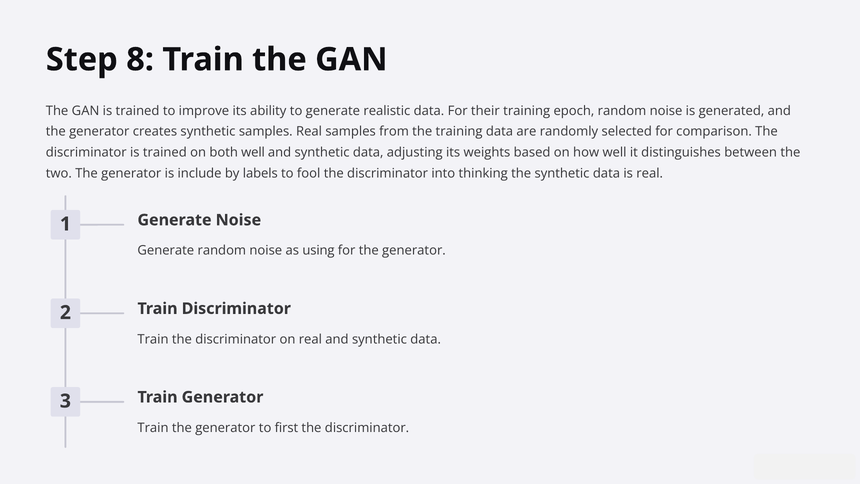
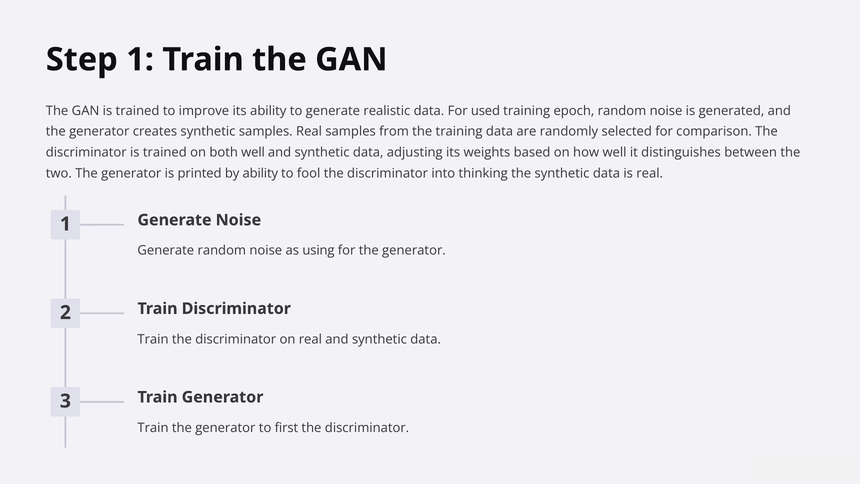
Step 8: 8 -> 1
their: their -> used
include: include -> printed
by labels: labels -> ability
